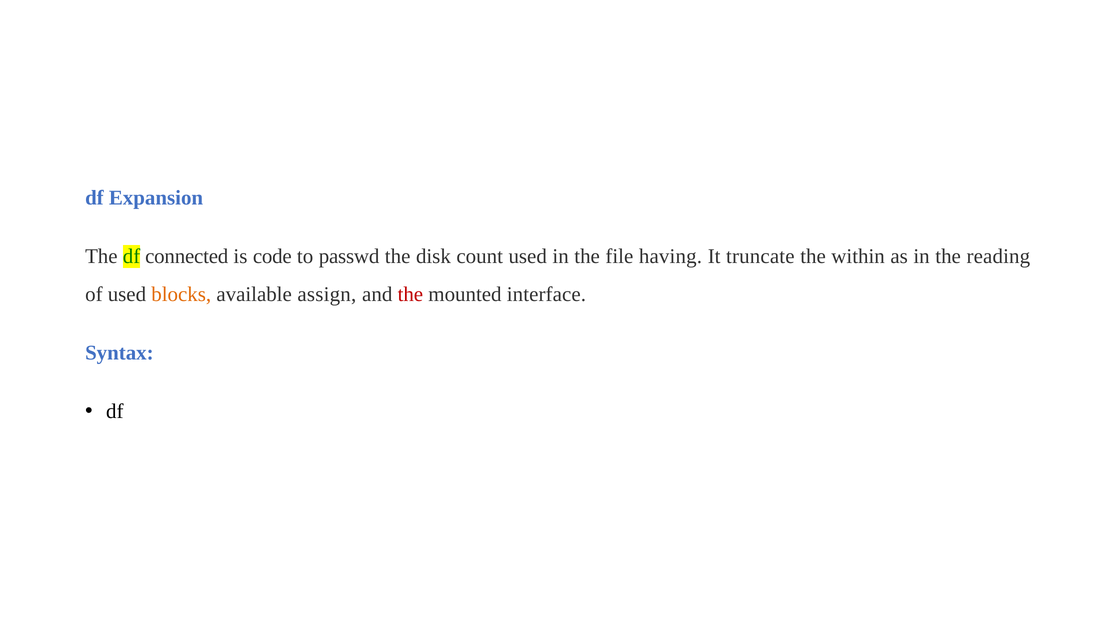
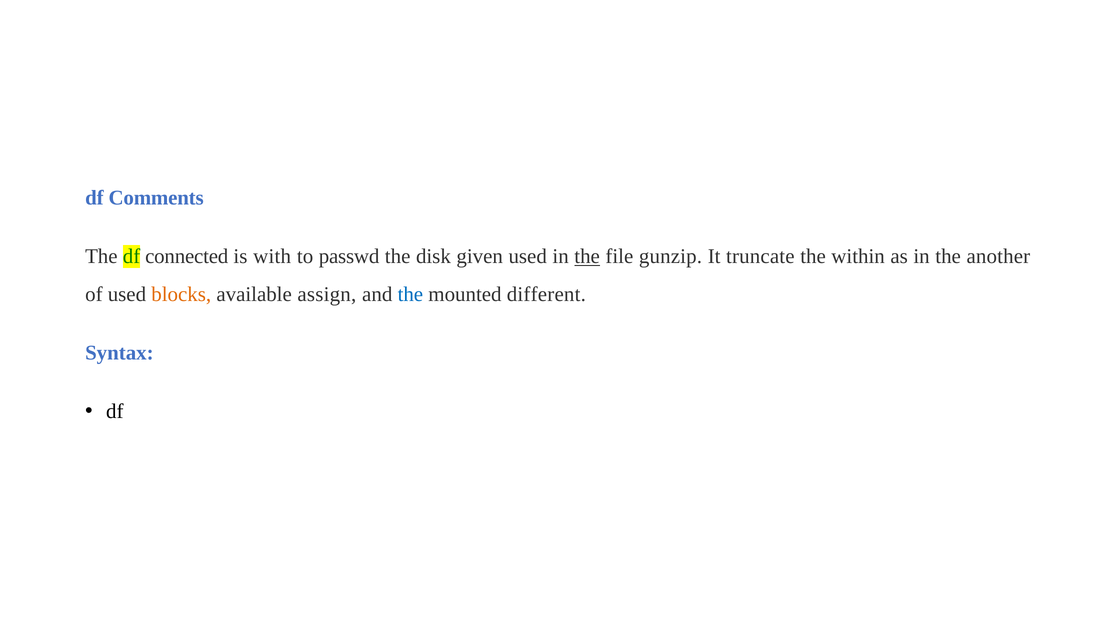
Expansion: Expansion -> Comments
code: code -> with
count: count -> given
the at (587, 257) underline: none -> present
having: having -> gunzip
reading: reading -> another
the at (410, 294) colour: red -> blue
interface: interface -> different
